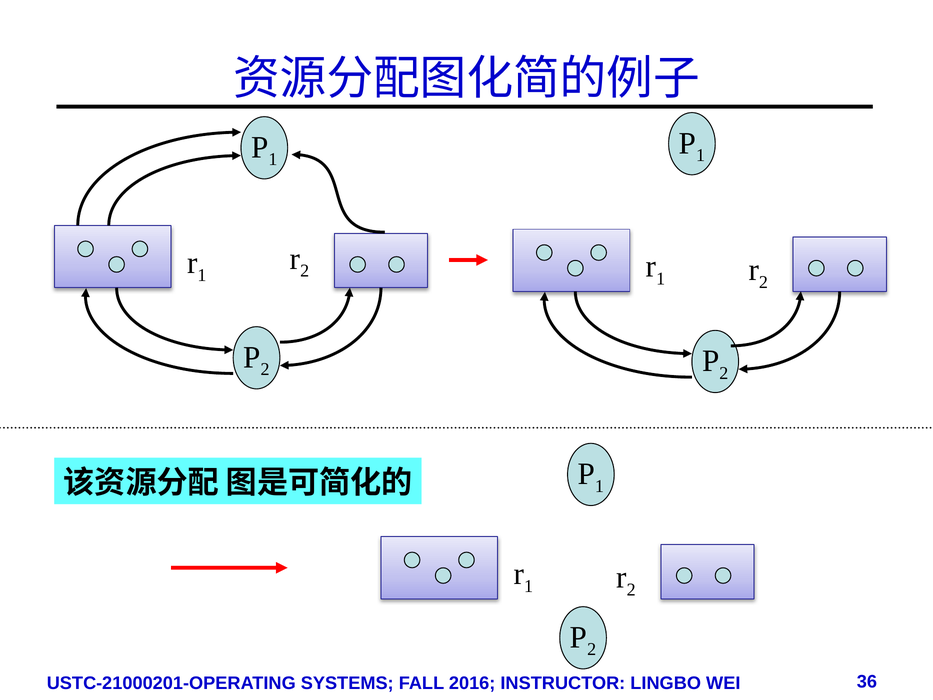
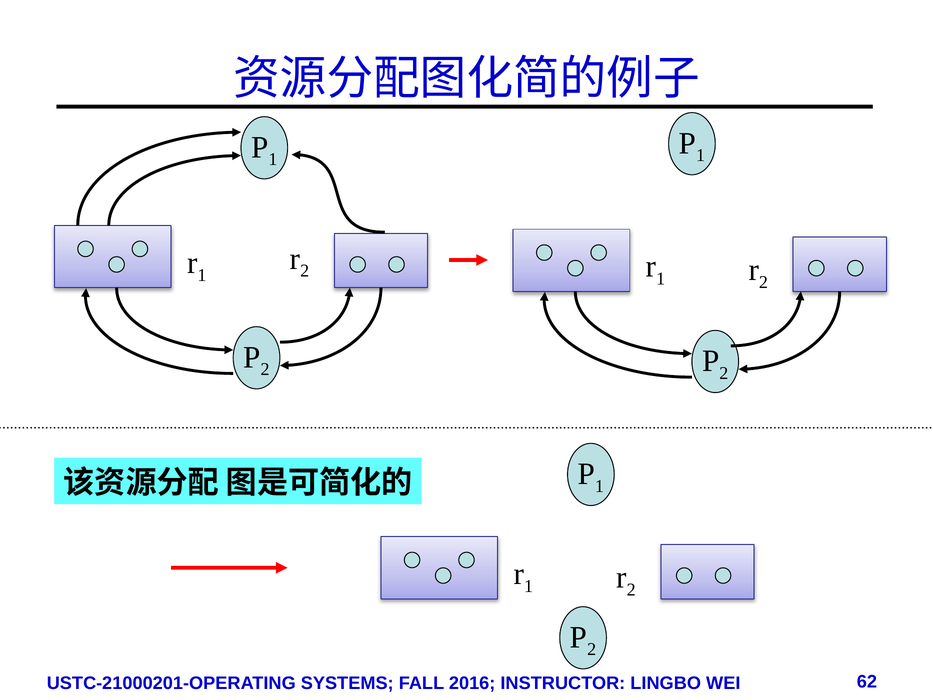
36: 36 -> 62
